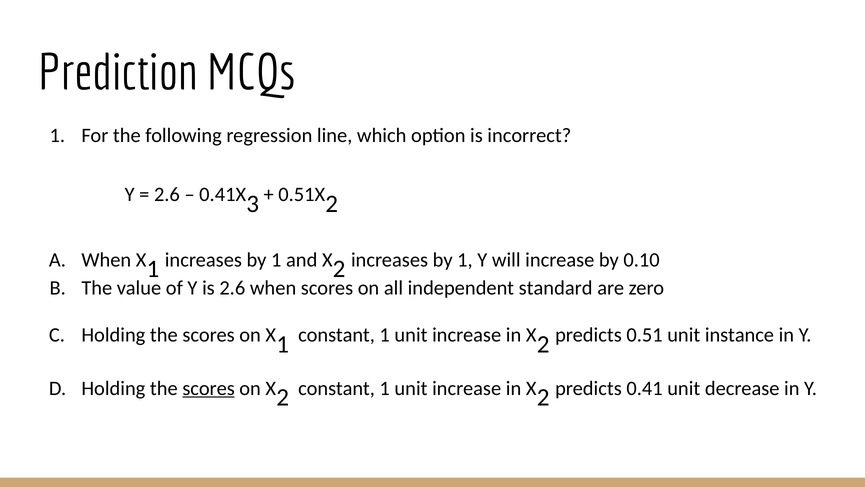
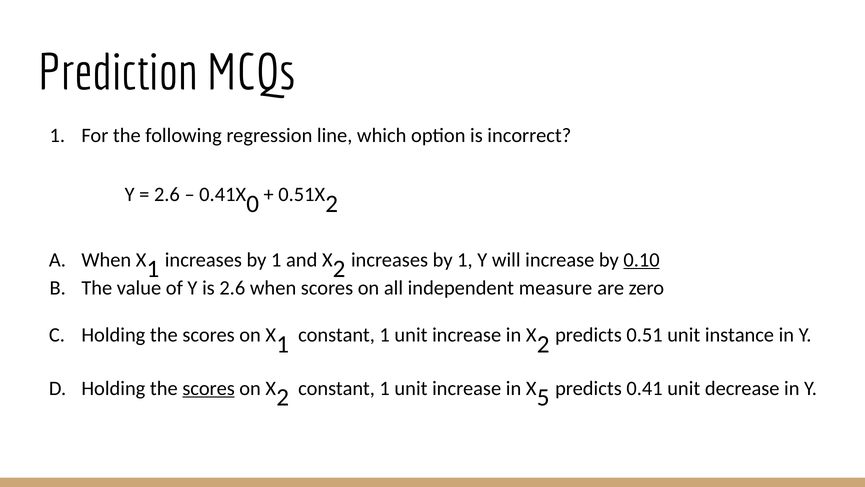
3: 3 -> 0
0.10 underline: none -> present
standard: standard -> measure
2 at (543, 397): 2 -> 5
